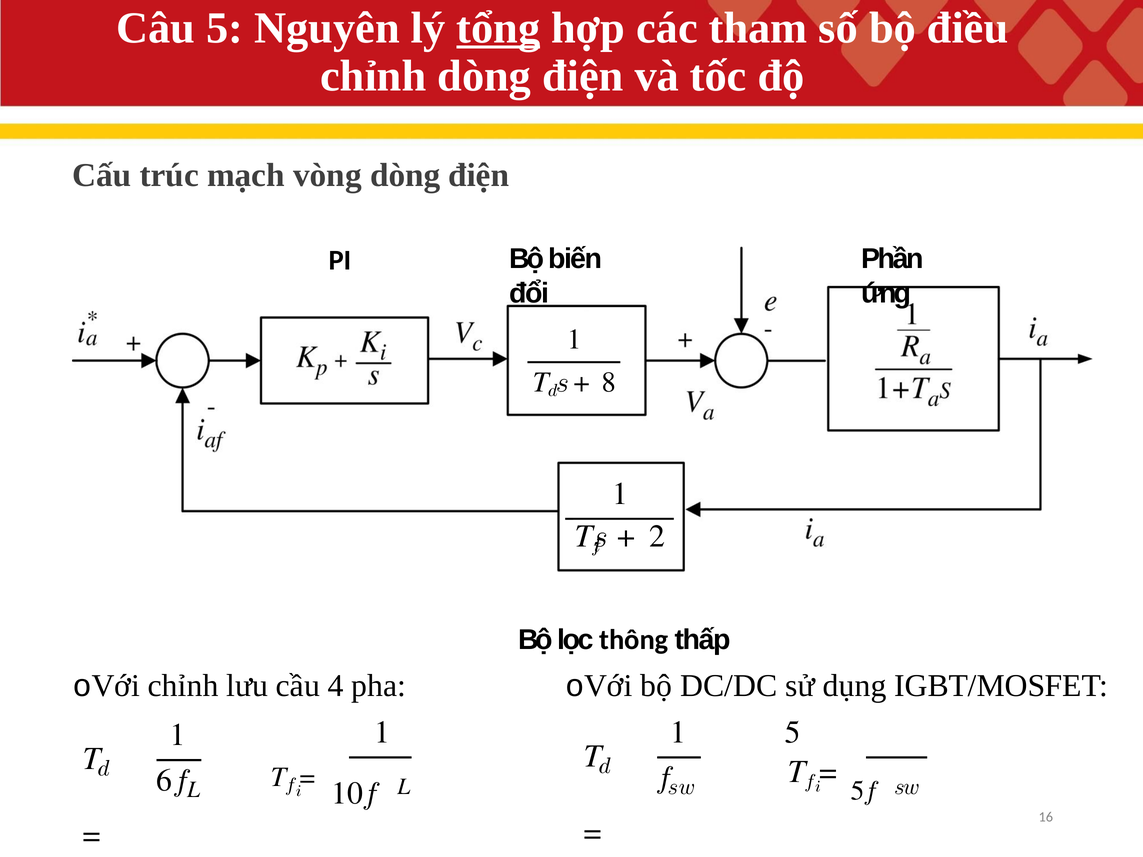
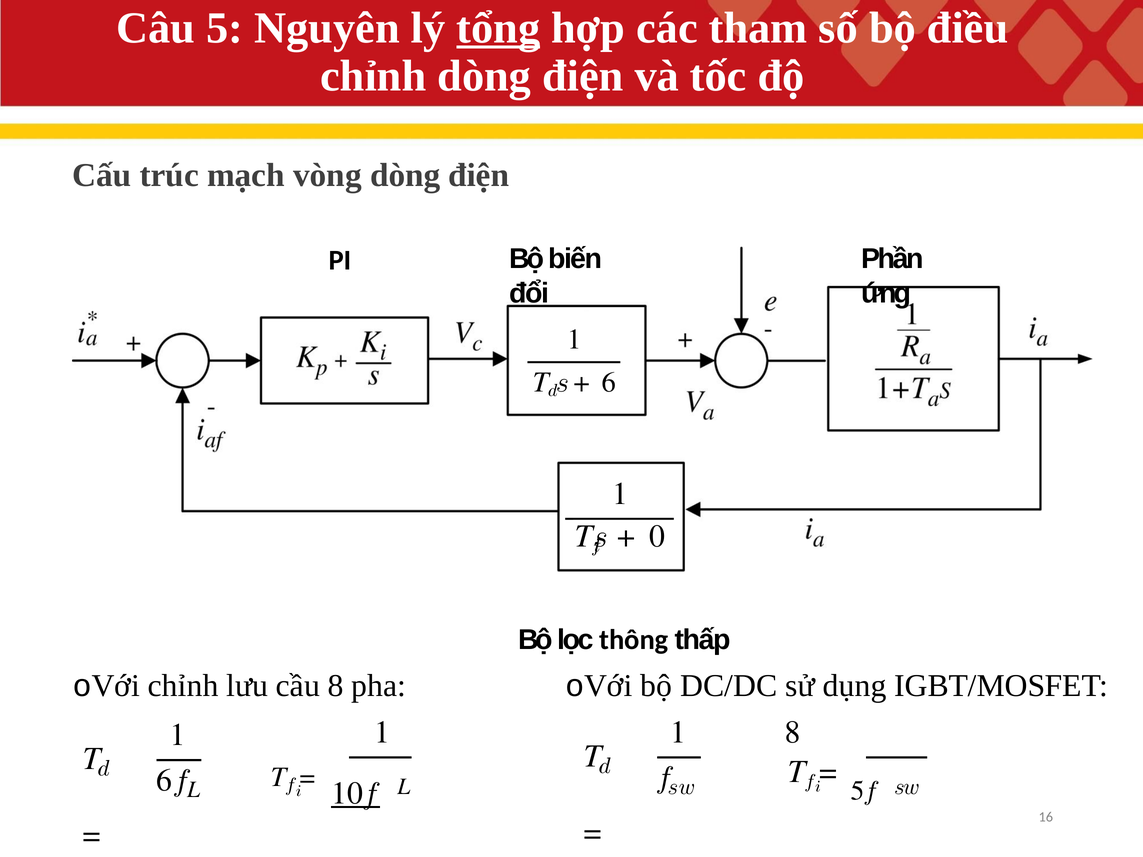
8: 8 -> 6
2: 2 -> 0
cầu 4: 4 -> 8
1 5: 5 -> 8
10𝑓 underline: none -> present
